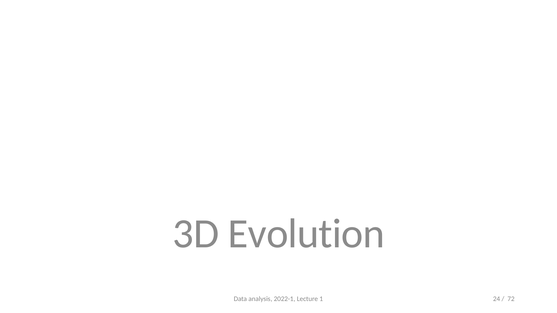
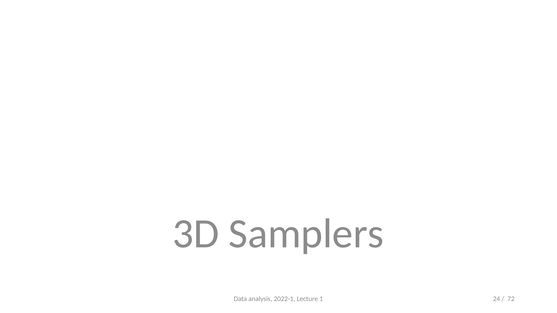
Evolution: Evolution -> Samplers
